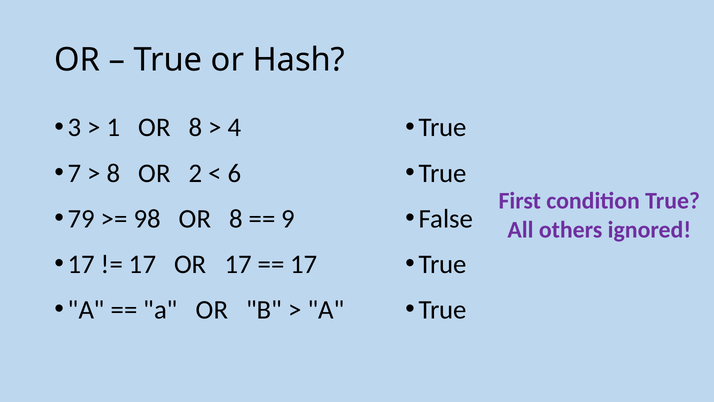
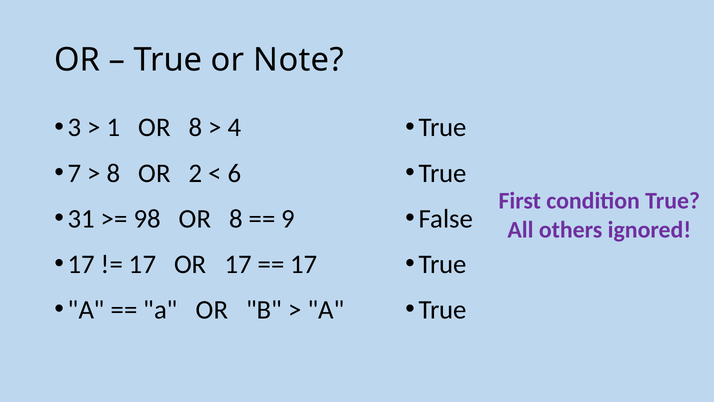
Hash: Hash -> Note
79: 79 -> 31
